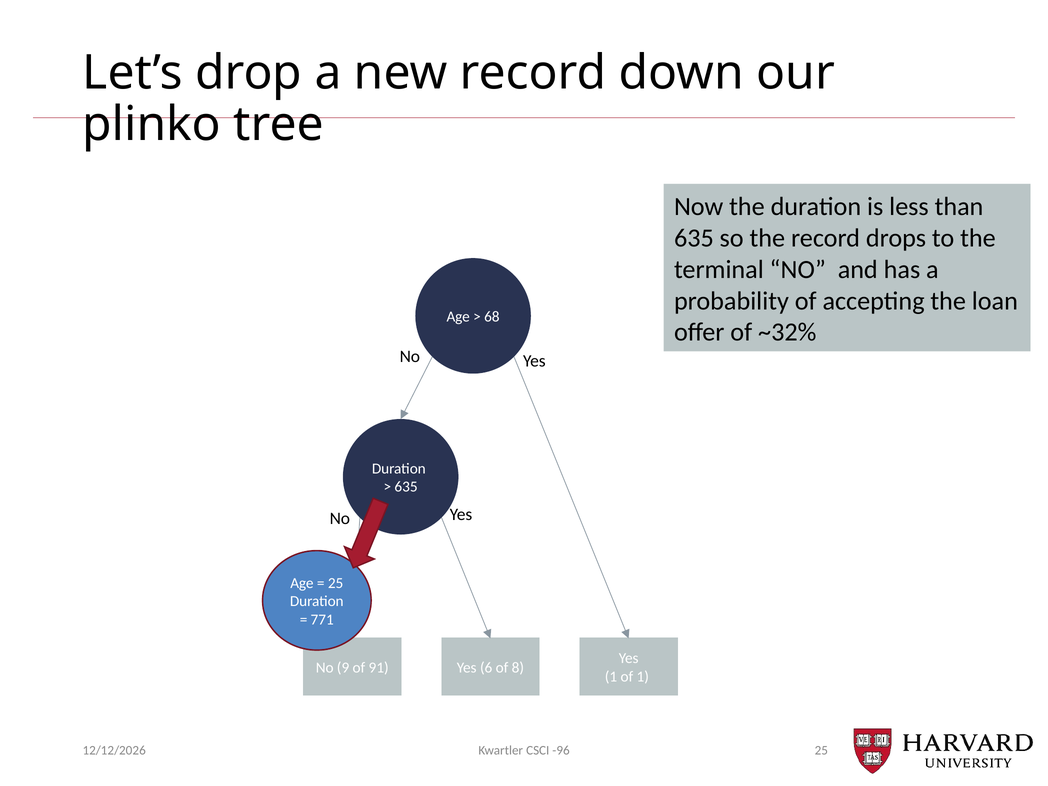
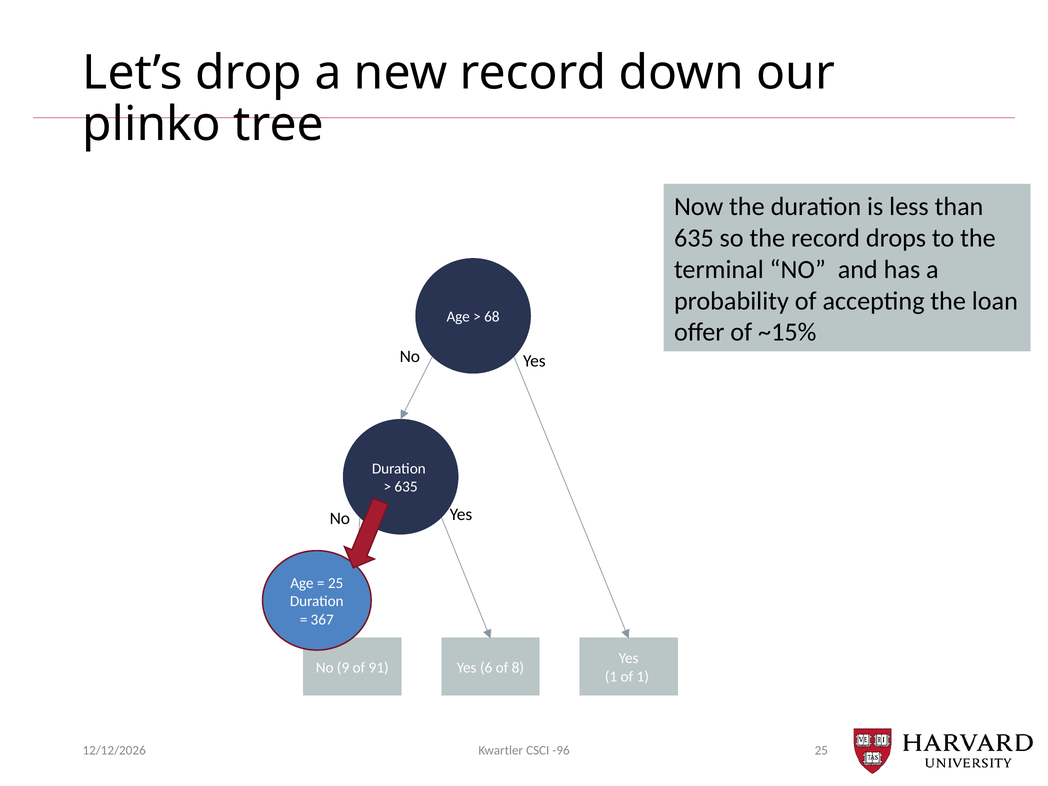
~32%: ~32% -> ~15%
771: 771 -> 367
